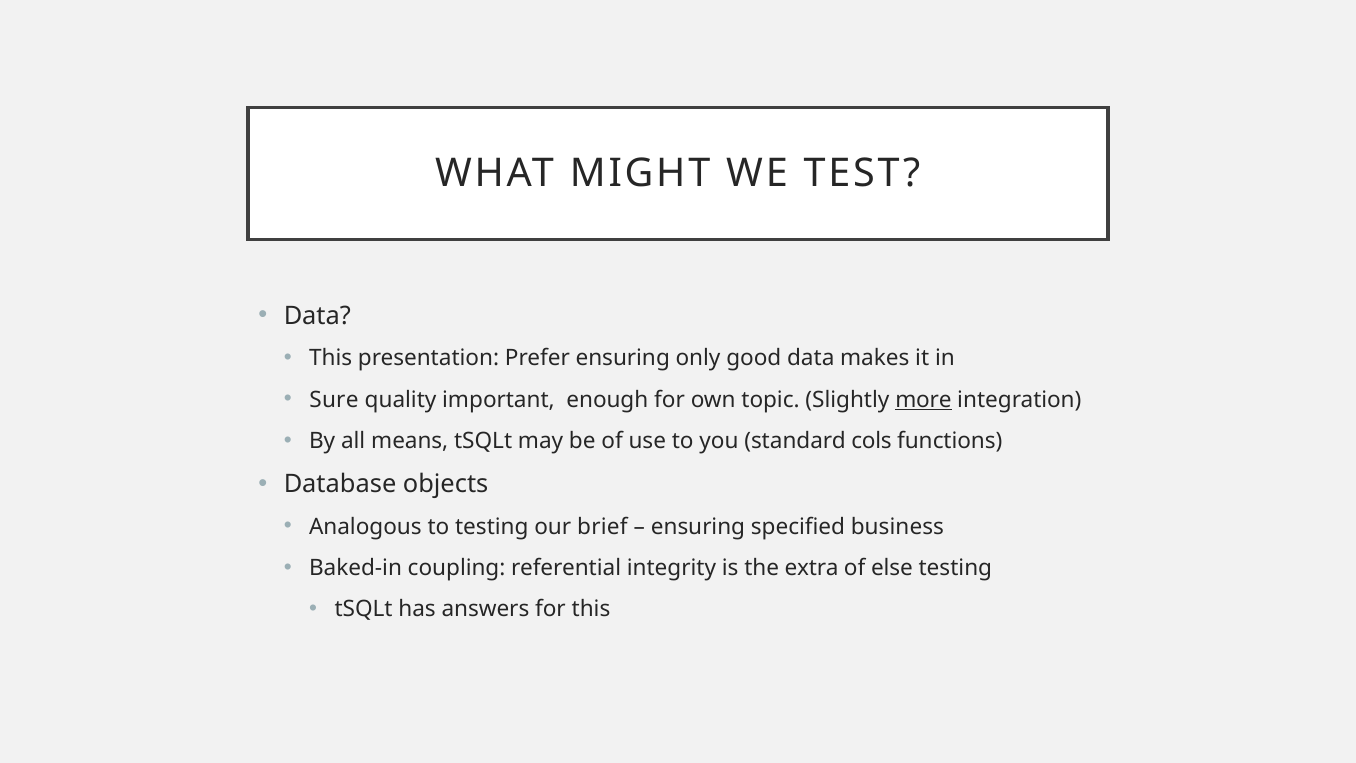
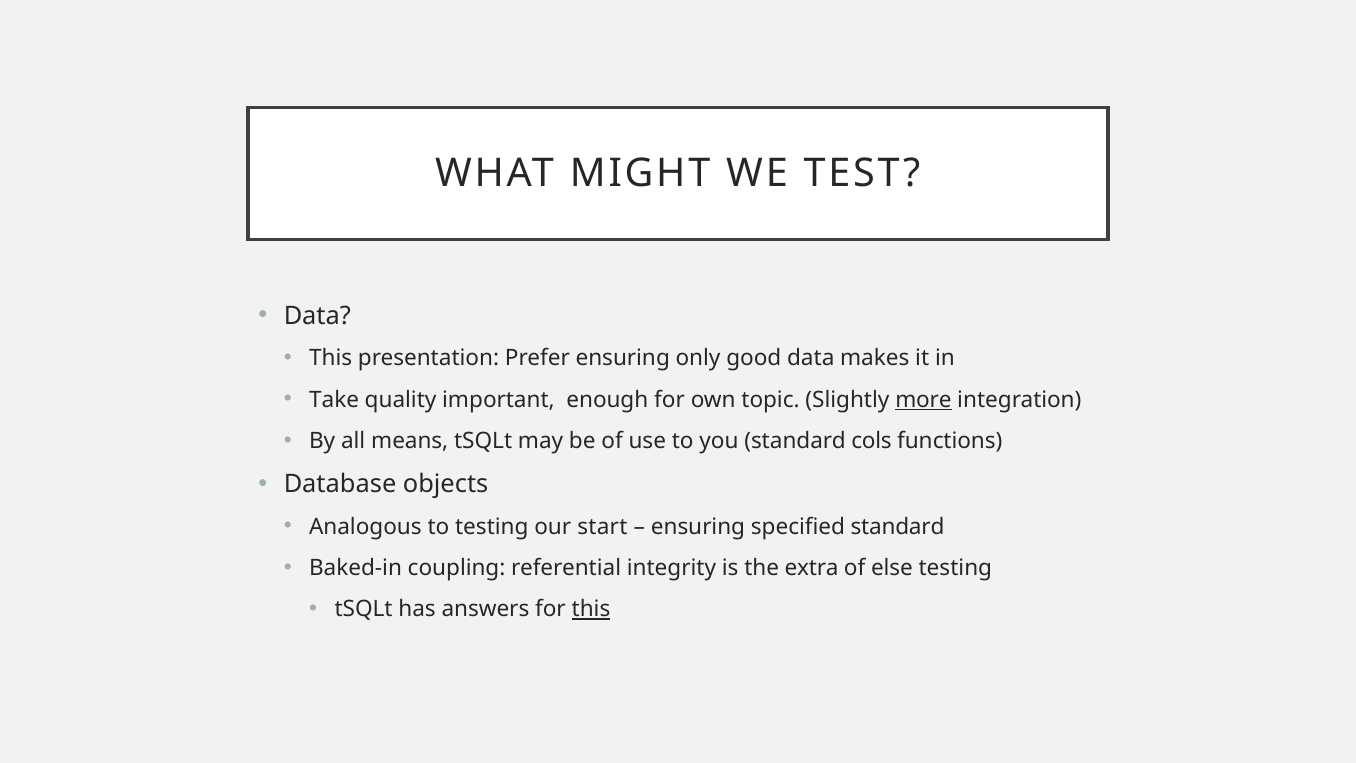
Sure: Sure -> Take
brief: brief -> start
specified business: business -> standard
this at (591, 609) underline: none -> present
